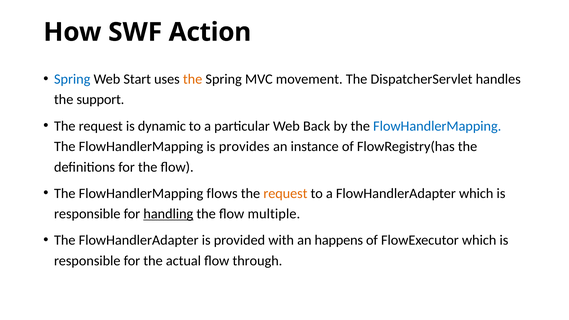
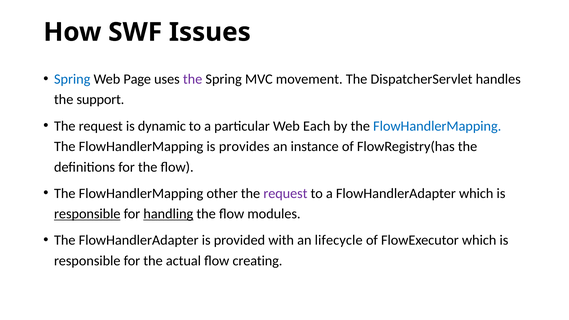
Action: Action -> Issues
Start: Start -> Page
the at (193, 79) colour: orange -> purple
Back: Back -> Each
flows: flows -> other
request at (285, 193) colour: orange -> purple
responsible at (87, 214) underline: none -> present
multiple: multiple -> modules
happens: happens -> lifecycle
through: through -> creating
